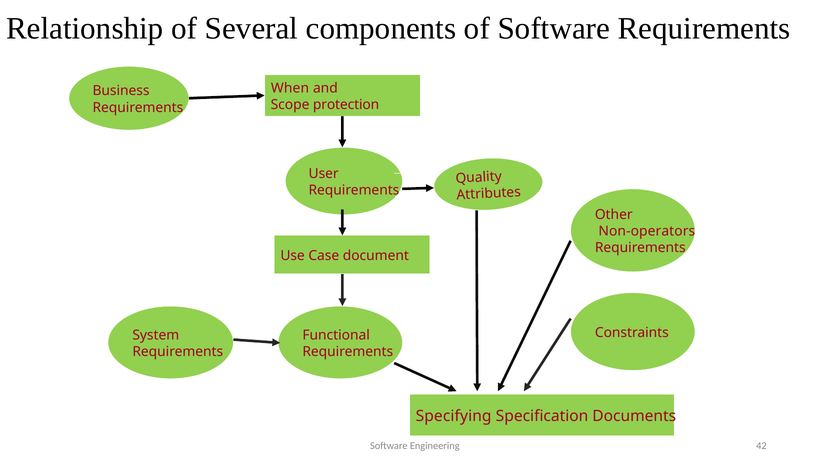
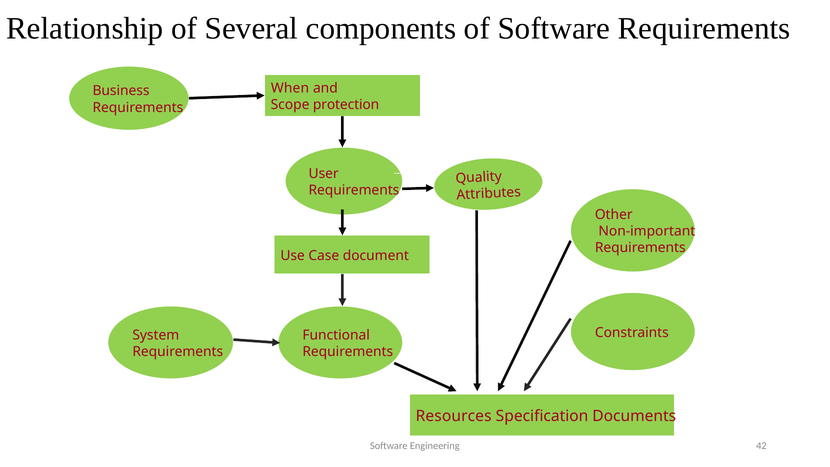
Non-operators: Non-operators -> Non-important
Specifying: Specifying -> Resources
